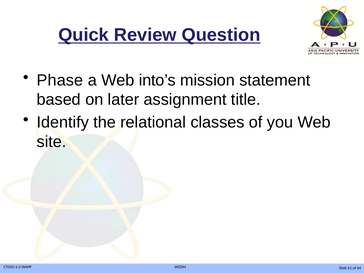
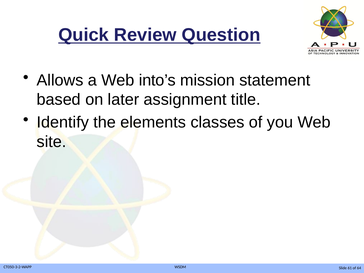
Phase: Phase -> Allows
relational: relational -> elements
